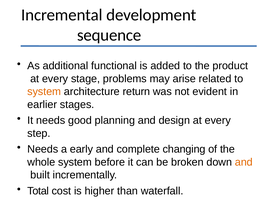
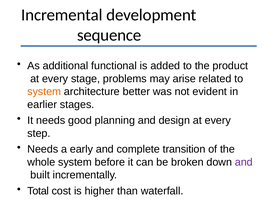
return: return -> better
changing: changing -> transition
and at (244, 162) colour: orange -> purple
